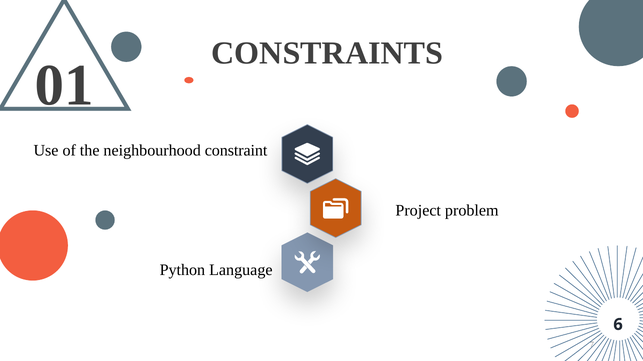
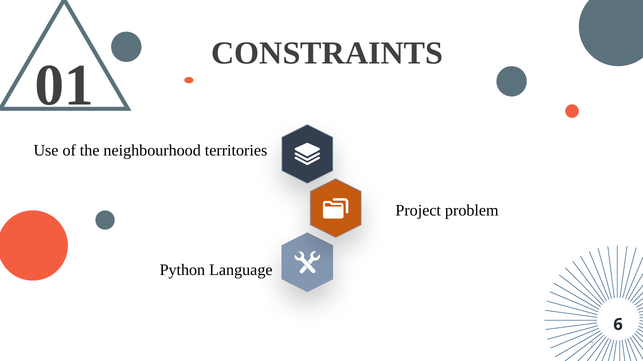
constraint: constraint -> territories
